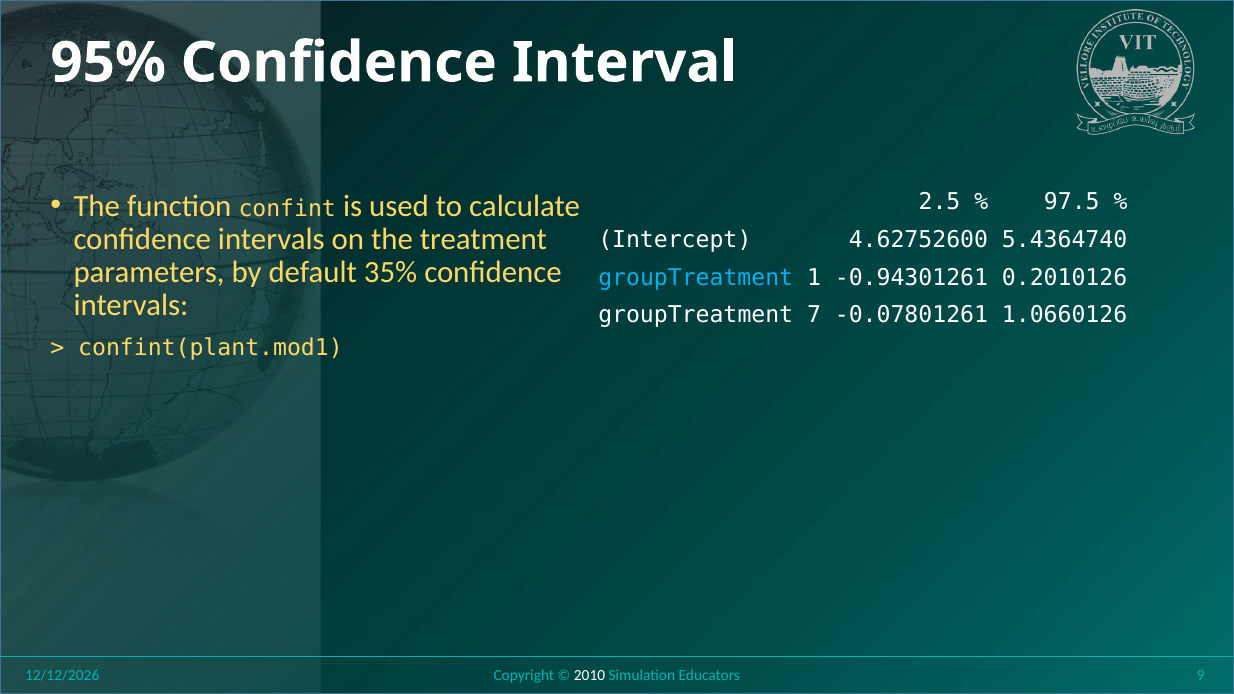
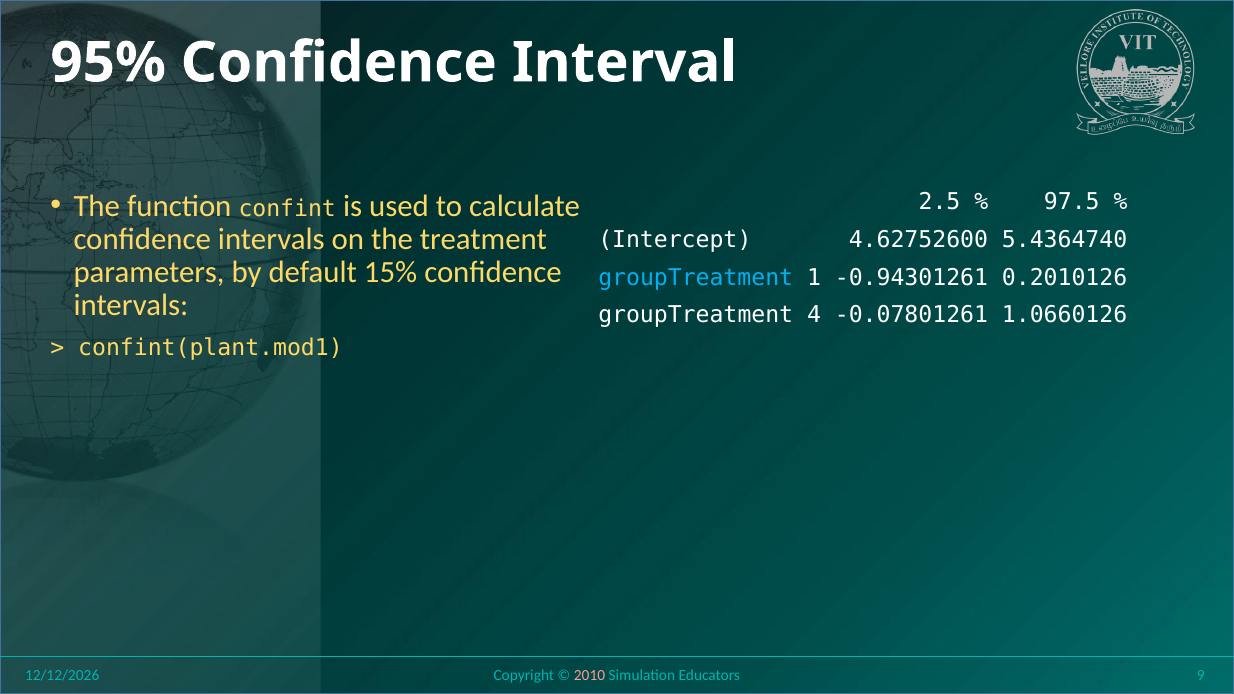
35%: 35% -> 15%
7: 7 -> 4
2010 colour: white -> pink
